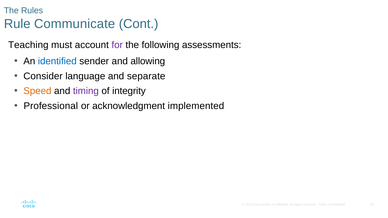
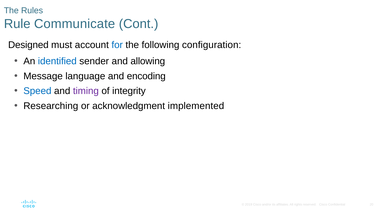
Teaching: Teaching -> Designed
for colour: purple -> blue
assessments: assessments -> configuration
Consider: Consider -> Message
separate: separate -> encoding
Speed colour: orange -> blue
Professional: Professional -> Researching
